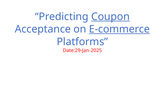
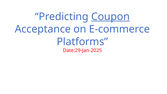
E-commerce underline: present -> none
